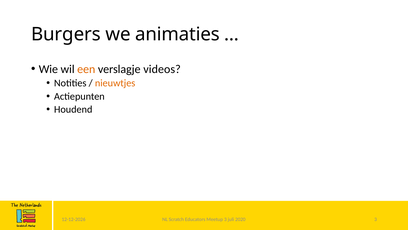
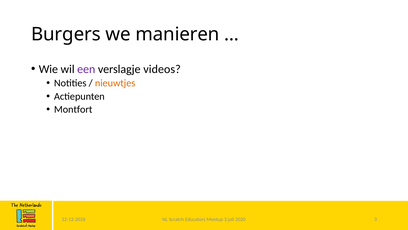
animaties: animaties -> manieren
een colour: orange -> purple
Houdend: Houdend -> Montfort
